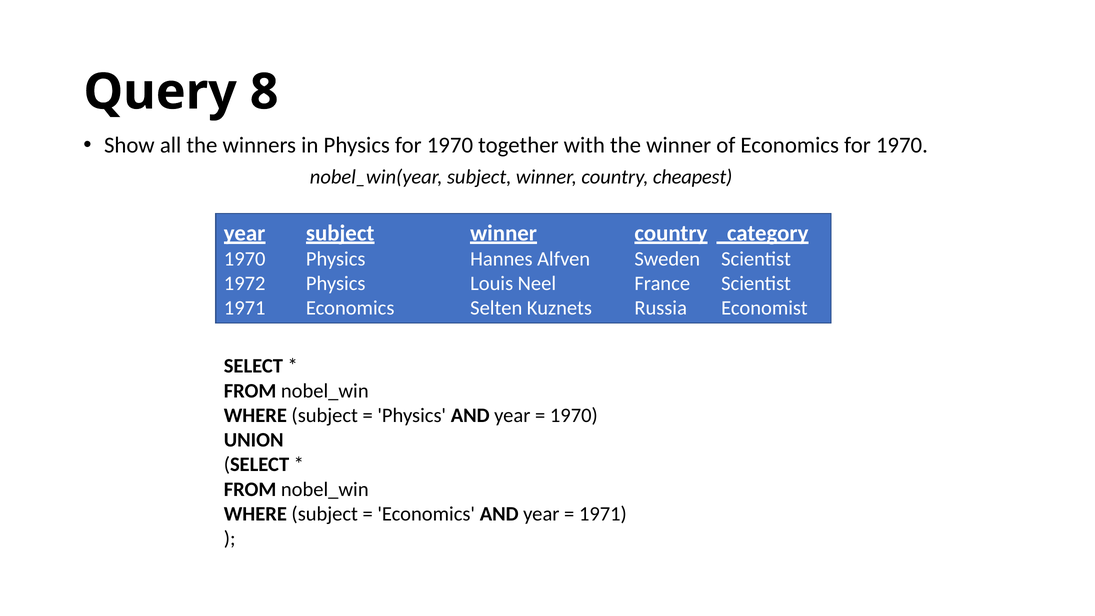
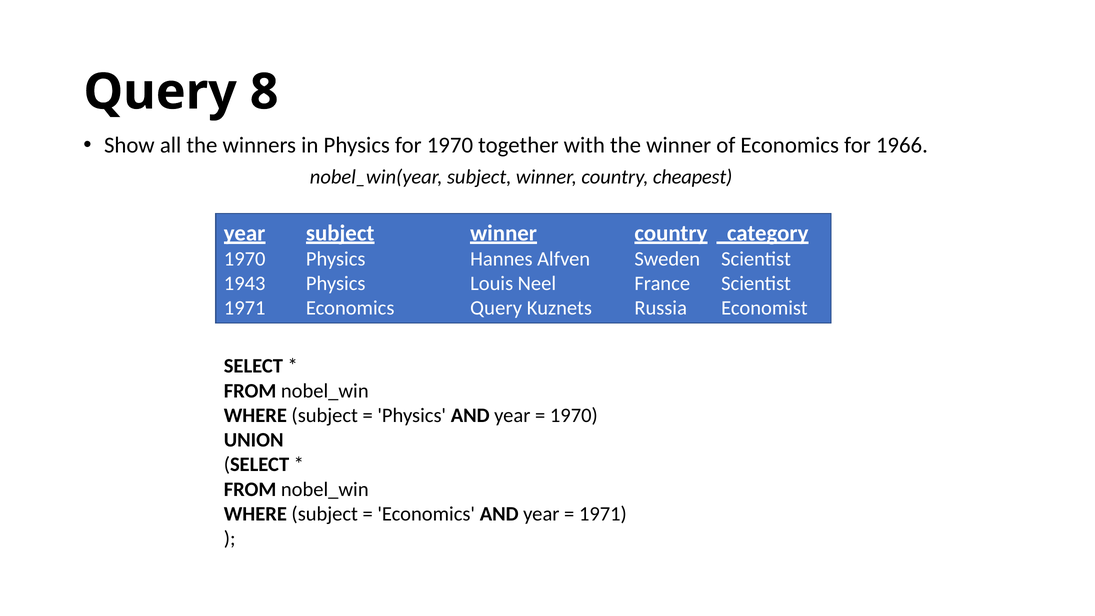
Economics for 1970: 1970 -> 1966
1972: 1972 -> 1943
Economics Selten: Selten -> Query
